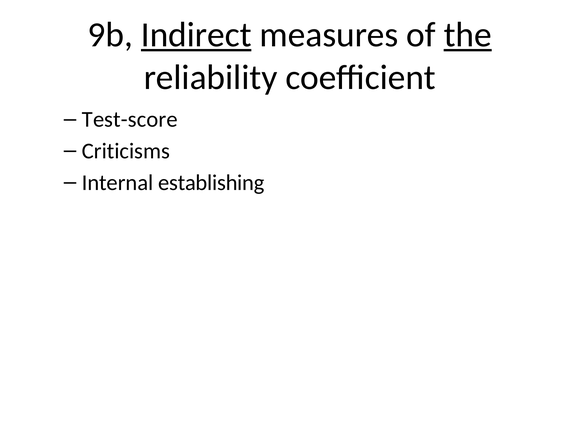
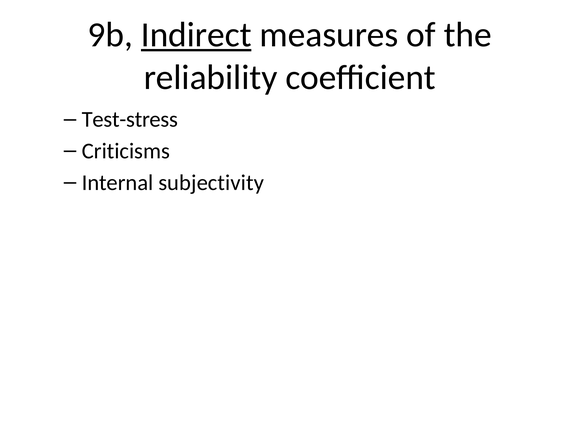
the underline: present -> none
Test-score: Test-score -> Test-stress
establishing: establishing -> subjectivity
